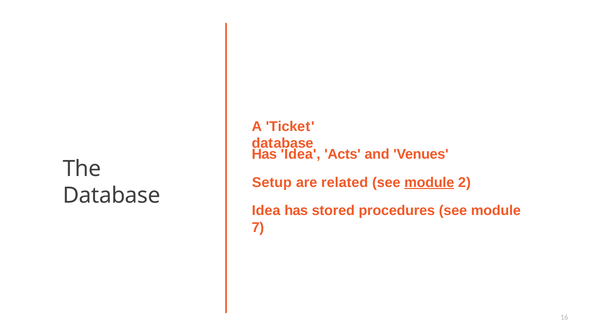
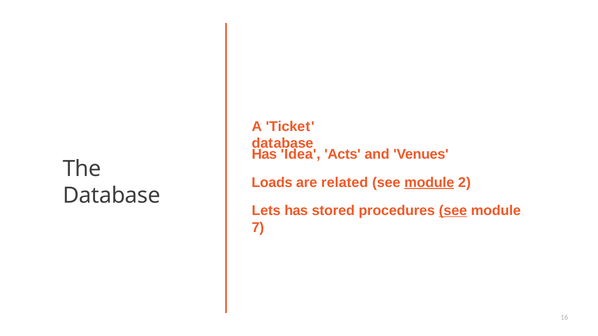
Setup: Setup -> Loads
Idea at (266, 211): Idea -> Lets
see at (453, 211) underline: none -> present
